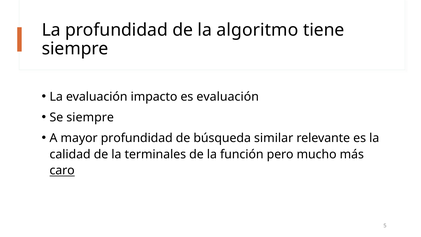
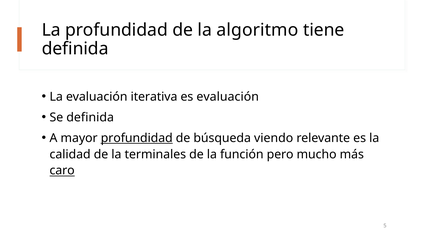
siempre at (75, 49): siempre -> definida
impacto: impacto -> iterativa
Se siempre: siempre -> definida
profundidad at (137, 138) underline: none -> present
similar: similar -> viendo
